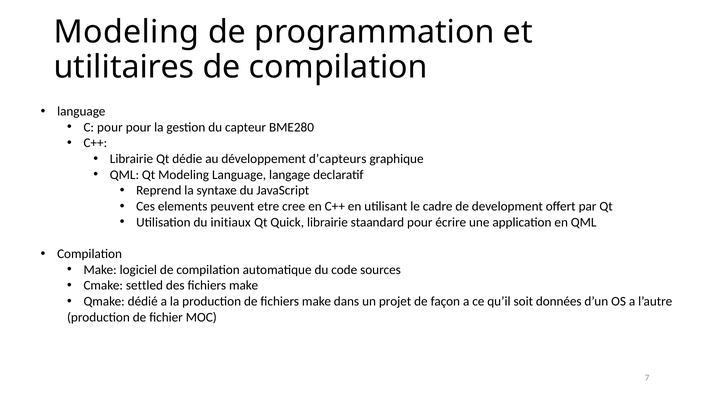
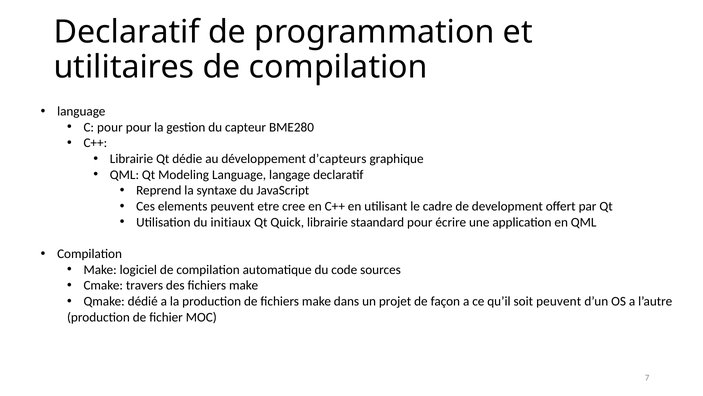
Modeling at (127, 32): Modeling -> Declaratif
settled: settled -> travers
soit données: données -> peuvent
